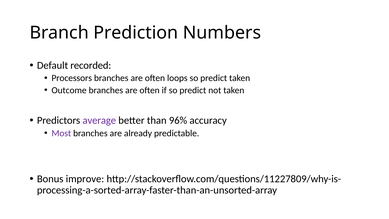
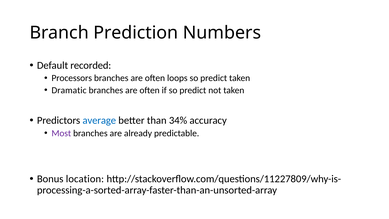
Outcome: Outcome -> Dramatic
average colour: purple -> blue
96%: 96% -> 34%
improve: improve -> location
